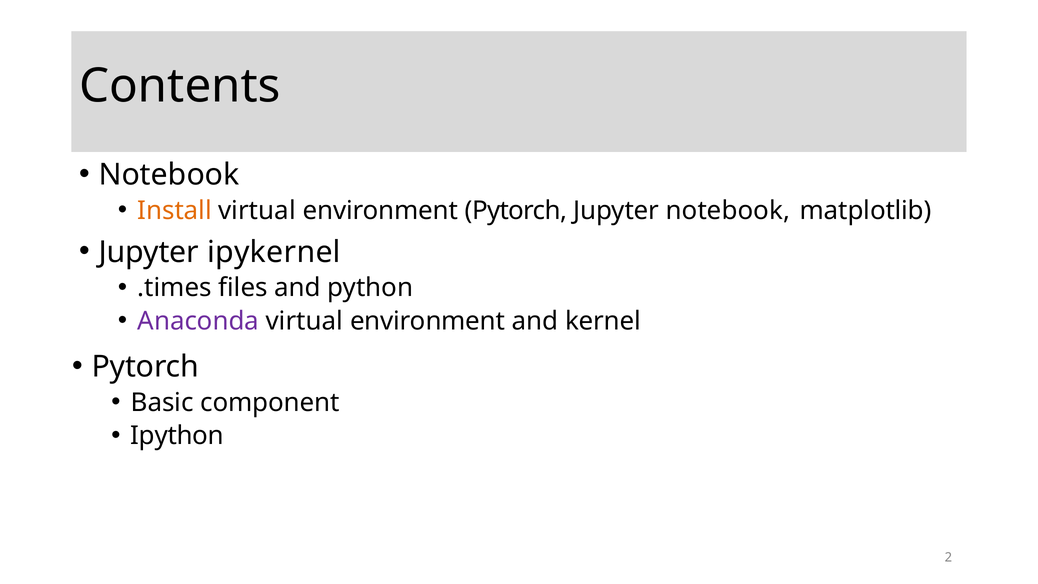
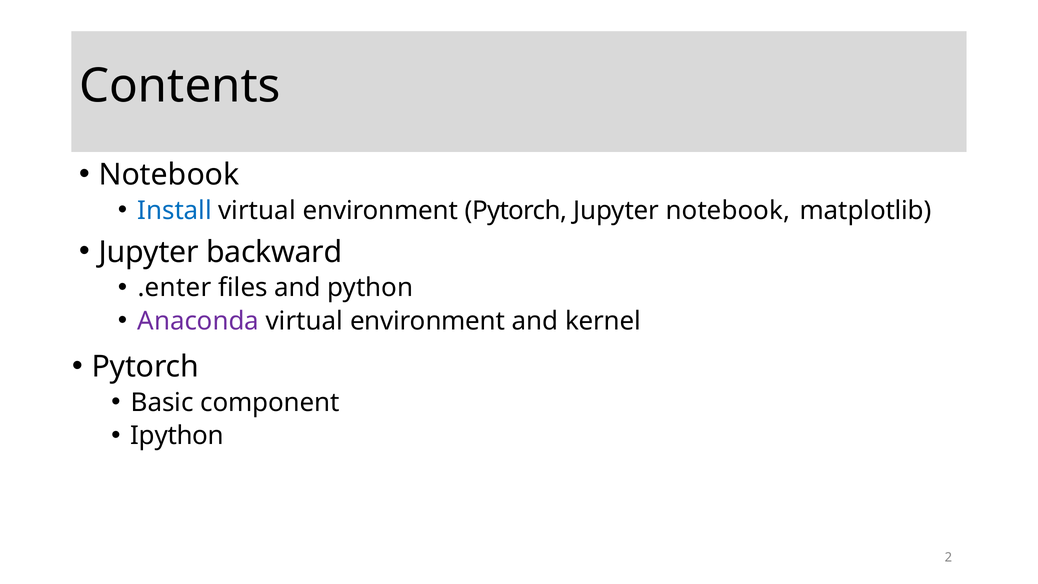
Install colour: orange -> blue
ipykernel: ipykernel -> backward
.times: .times -> .enter
